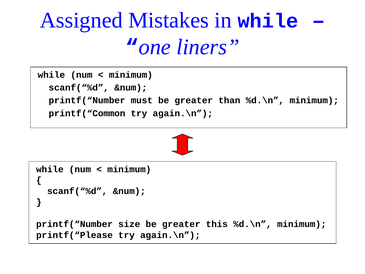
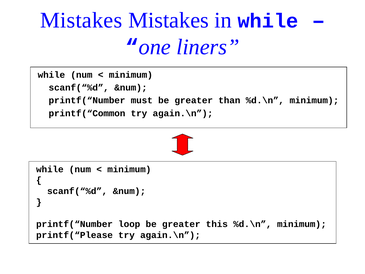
Assigned at (81, 20): Assigned -> Mistakes
size: size -> loop
